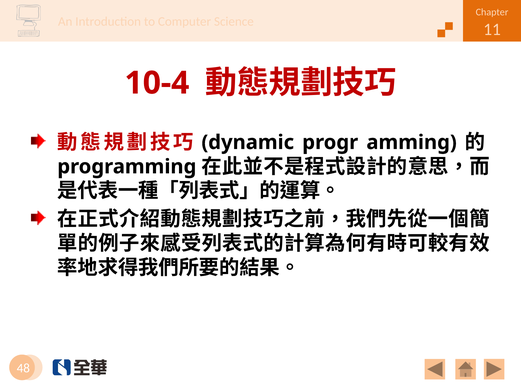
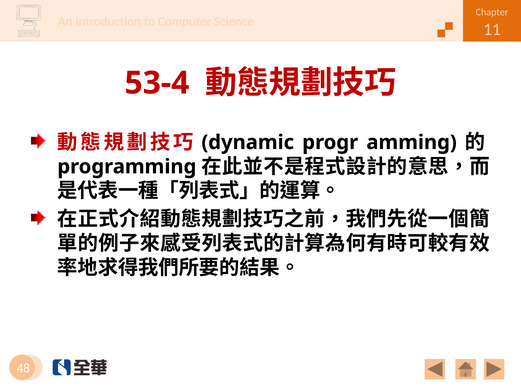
10-4: 10-4 -> 53-4
